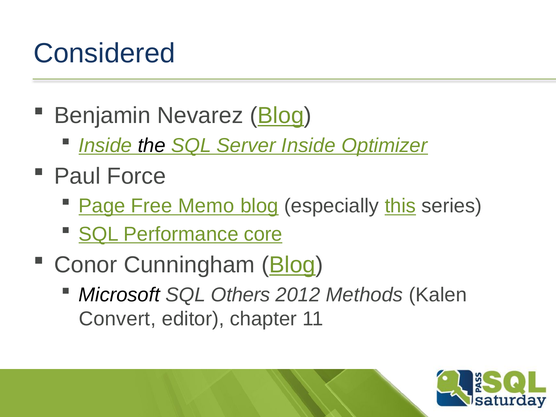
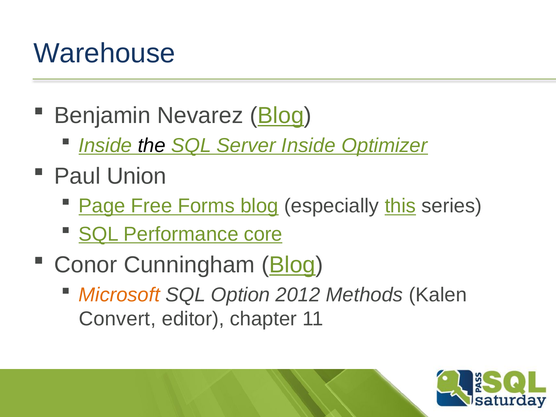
Considered: Considered -> Warehouse
Force: Force -> Union
Memo: Memo -> Forms
Microsoft colour: black -> orange
Others: Others -> Option
